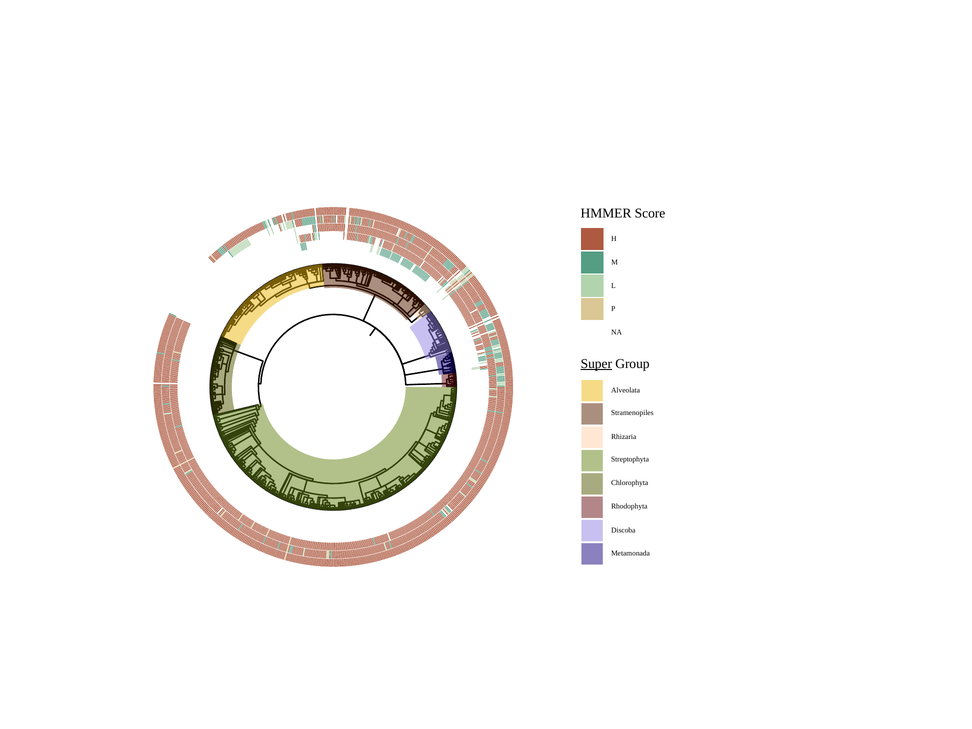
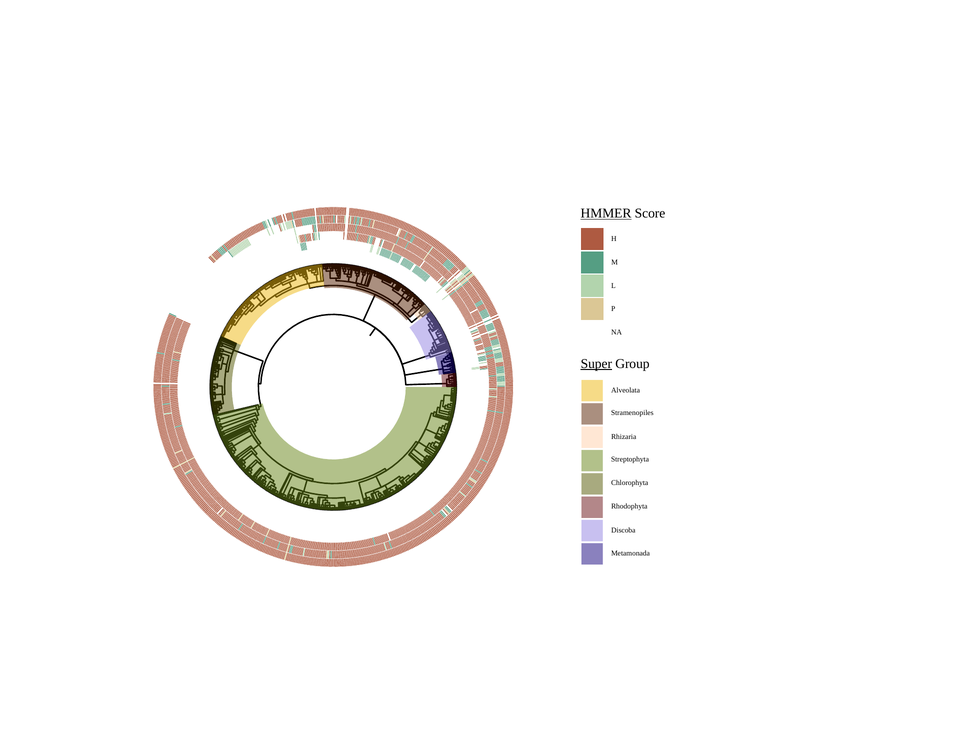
HMMER underline: none -> present
